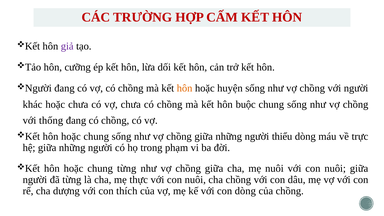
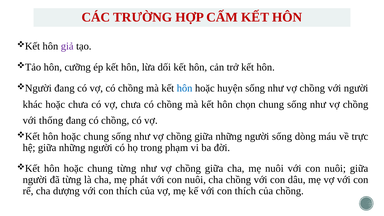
hôn at (185, 88) colour: orange -> blue
buộc: buộc -> chọn
người thiểu: thiểu -> sống
thực: thực -> phát
kế với con dòng: dòng -> thích
